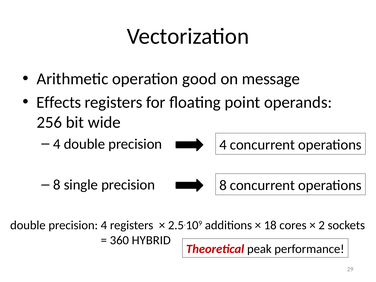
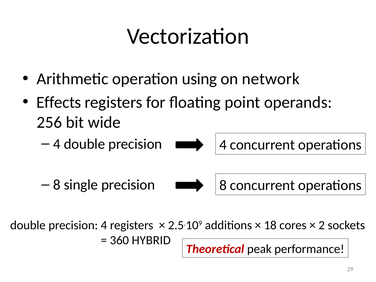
good: good -> using
message: message -> network
